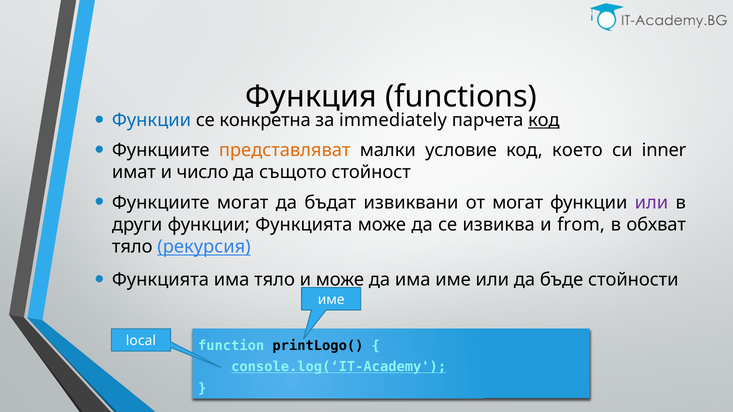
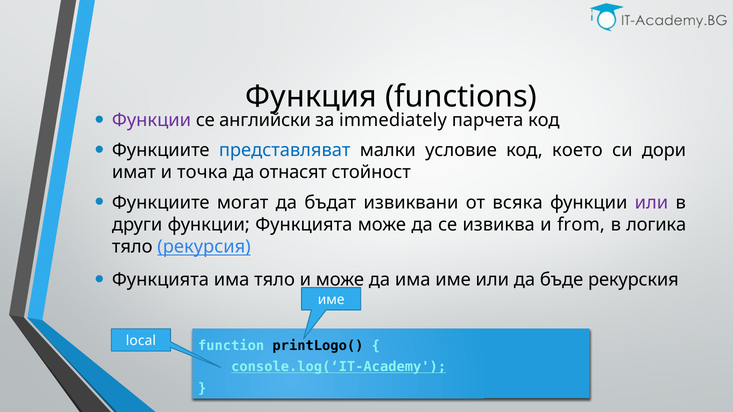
Функции at (152, 120) colour: blue -> purple
конкретна: конкретна -> английски
код at (544, 120) underline: present -> none
представляват colour: orange -> blue
inner: inner -> дори
число: число -> точка
същото: същото -> отнасят
могат at (518, 203): могат -> всяка
обхват: обхват -> логика
стойности: стойности -> рекурския
